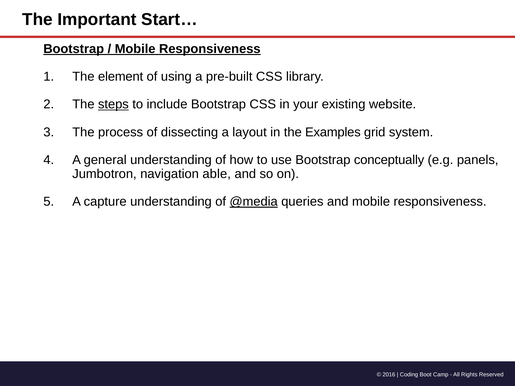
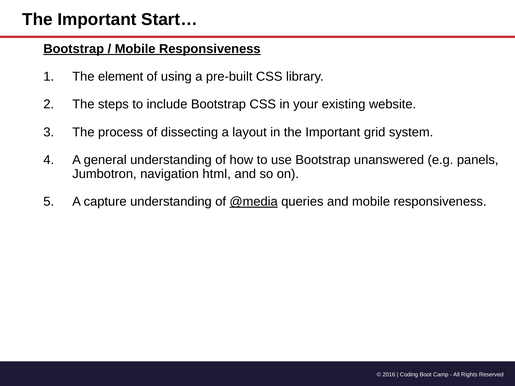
steps underline: present -> none
in the Examples: Examples -> Important
conceptually: conceptually -> unanswered
able: able -> html
